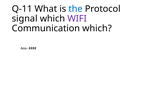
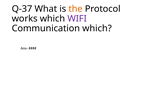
Q-11: Q-11 -> Q-37
the colour: blue -> orange
signal: signal -> works
